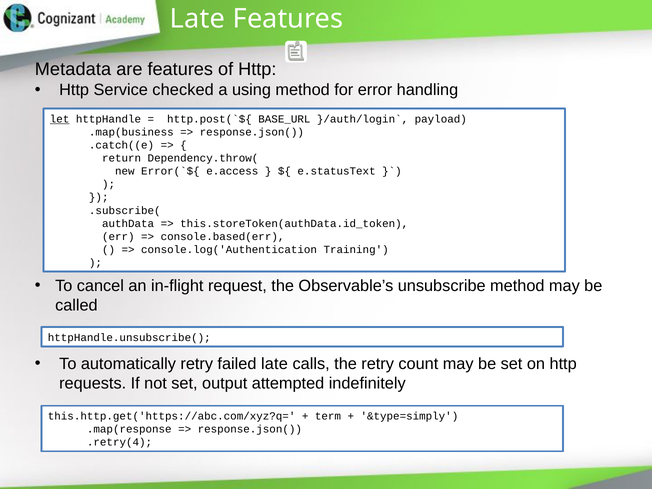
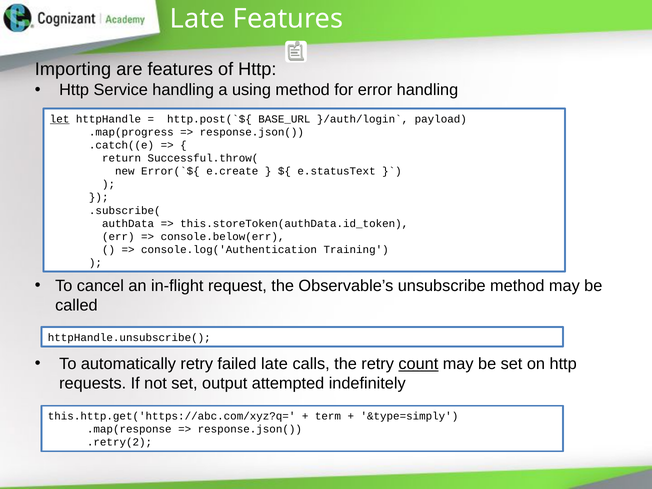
Metadata: Metadata -> Importing
Service checked: checked -> handling
.map(business: .map(business -> .map(progress
Dependency.throw(: Dependency.throw( -> Successful.throw(
e.access: e.access -> e.create
console.based(err: console.based(err -> console.below(err
count underline: none -> present
.retry(4: .retry(4 -> .retry(2
